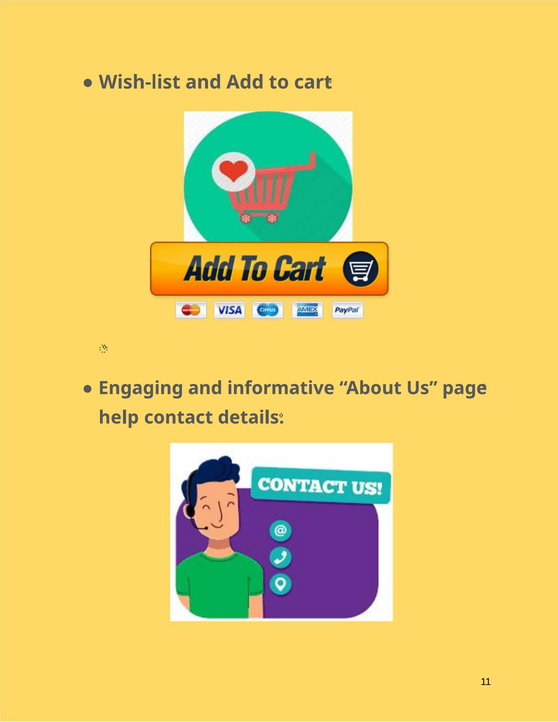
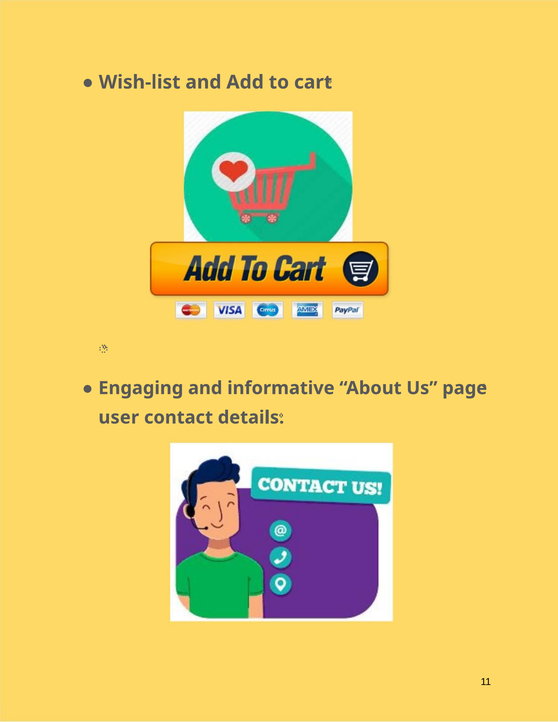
help: help -> user
